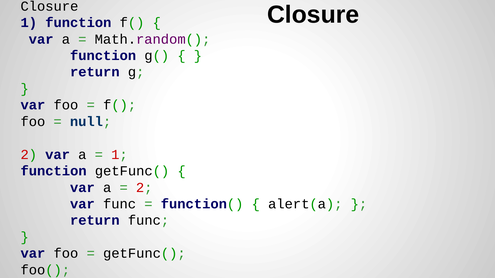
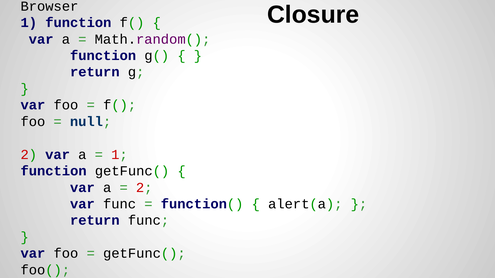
Closure at (49, 6): Closure -> Browser
